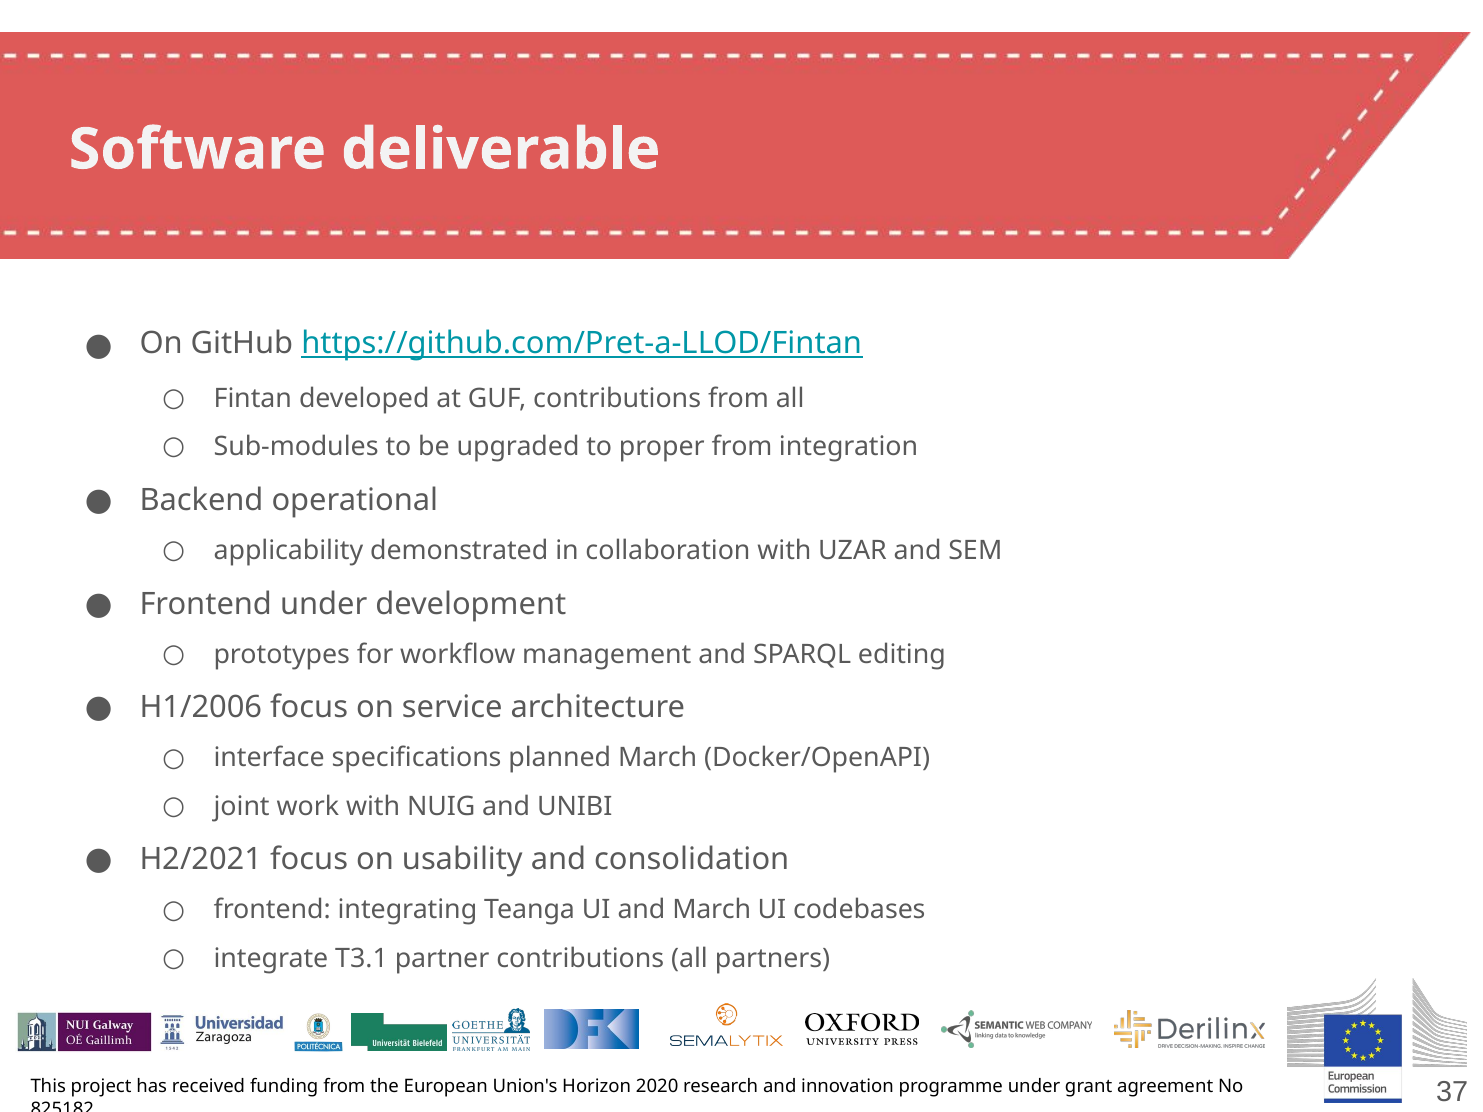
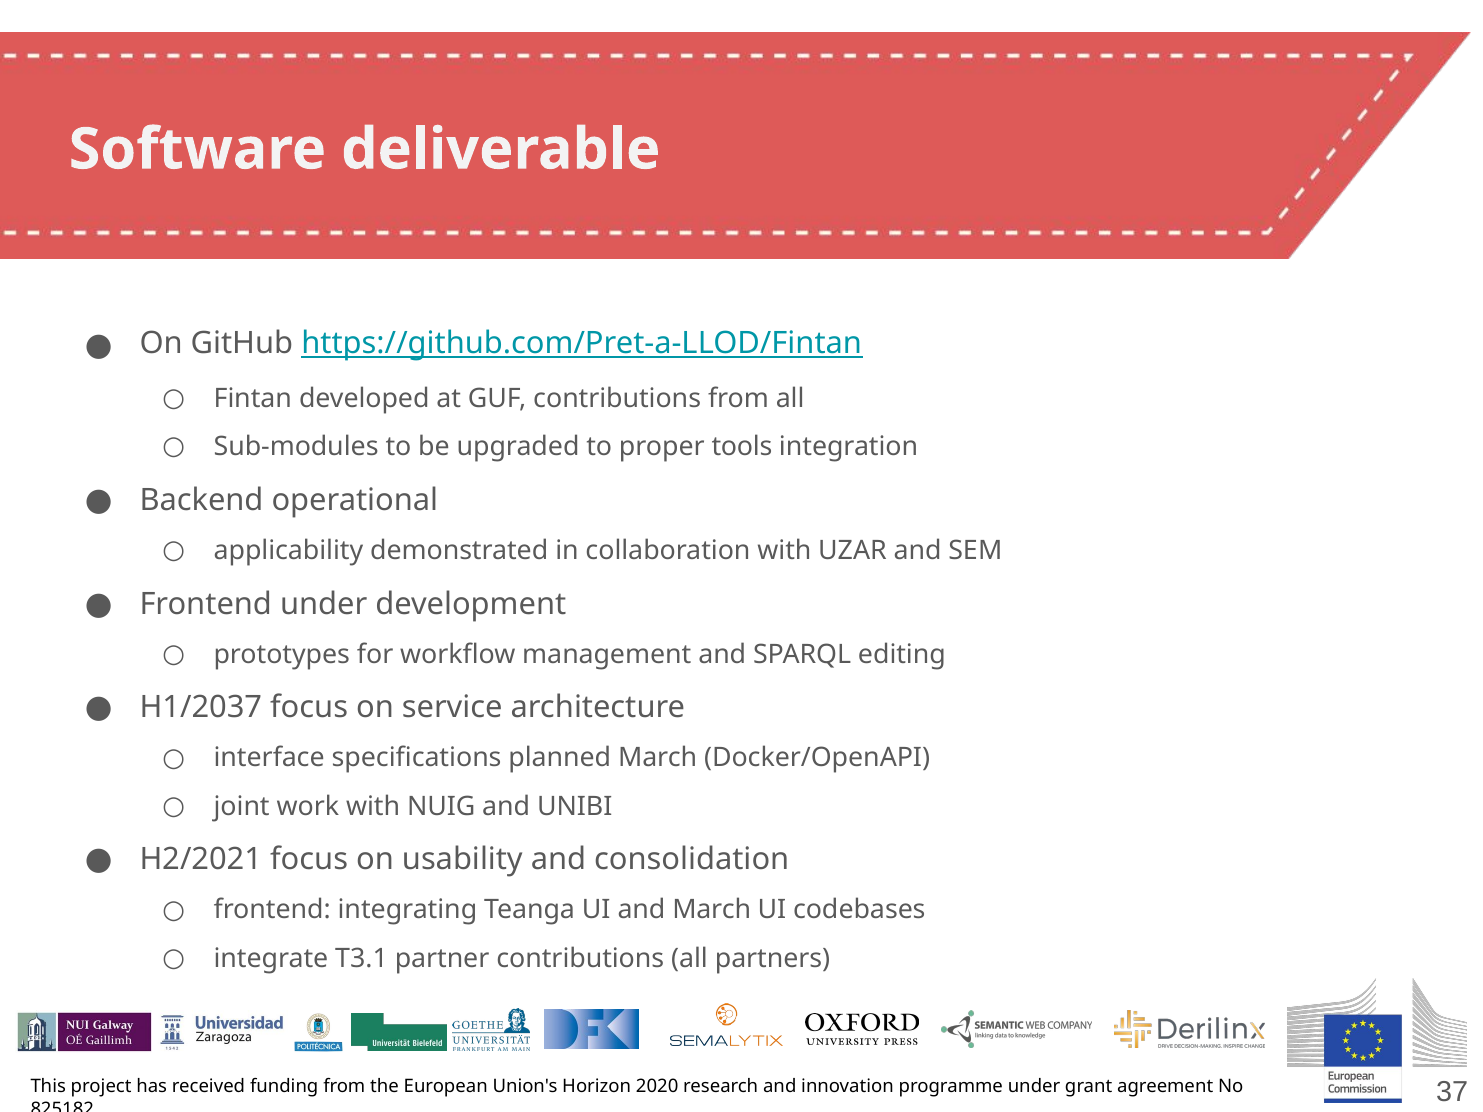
proper from: from -> tools
H1/2006: H1/2006 -> H1/2037
